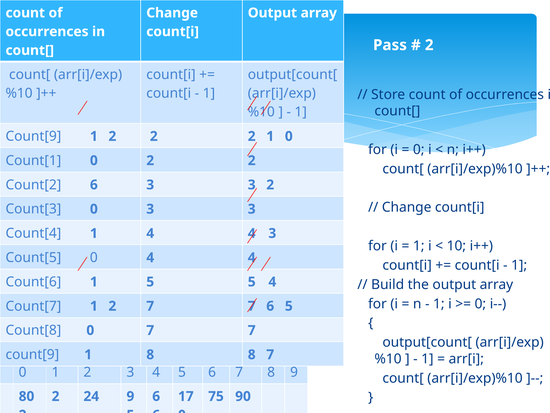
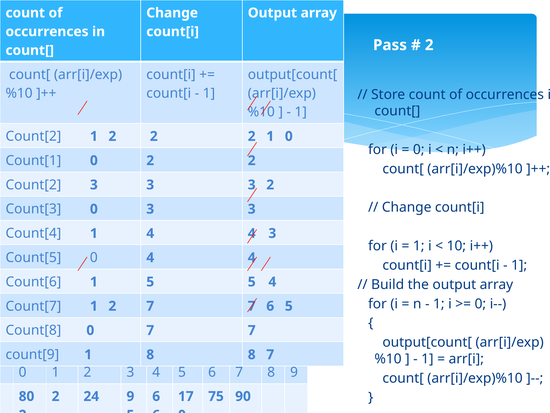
Count[9 at (33, 136): Count[9 -> Count[2
Count[2 6: 6 -> 3
